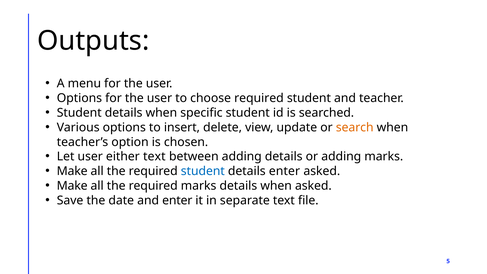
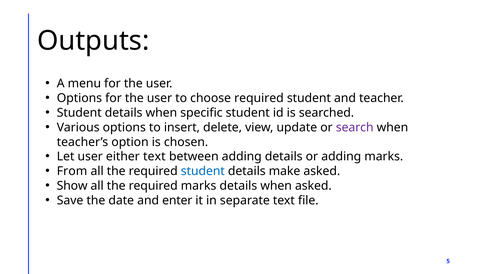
search colour: orange -> purple
Make at (72, 171): Make -> From
details enter: enter -> make
Make at (72, 186): Make -> Show
